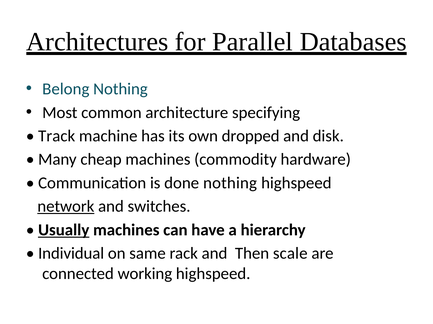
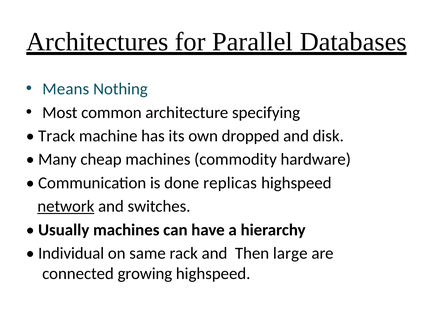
Belong: Belong -> Means
done nothing: nothing -> replicas
Usually underline: present -> none
scale: scale -> large
working: working -> growing
